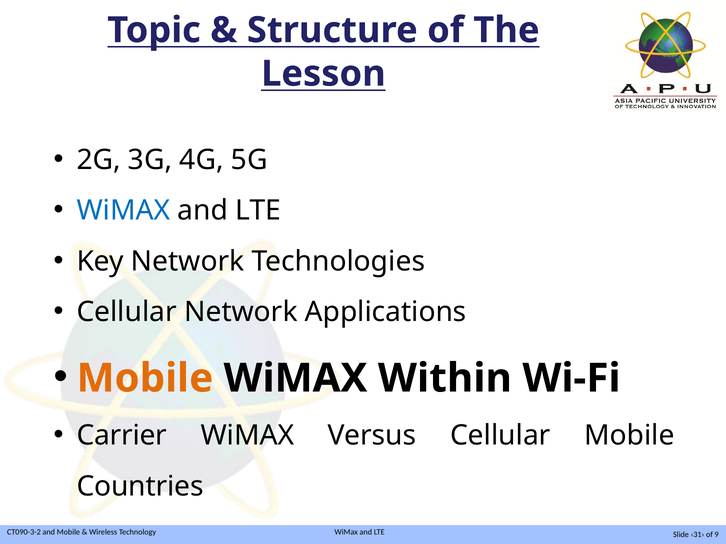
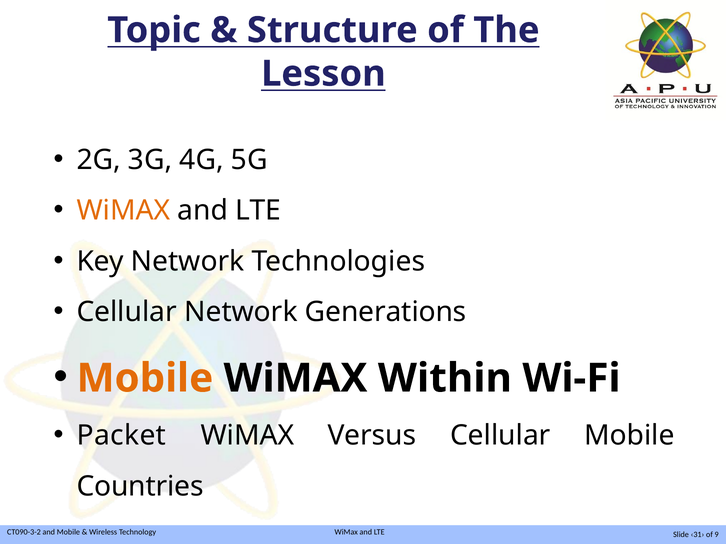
WiMAX at (123, 211) colour: blue -> orange
Applications: Applications -> Generations
Carrier: Carrier -> Packet
